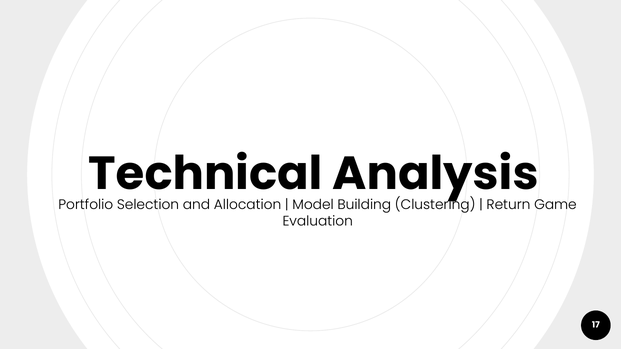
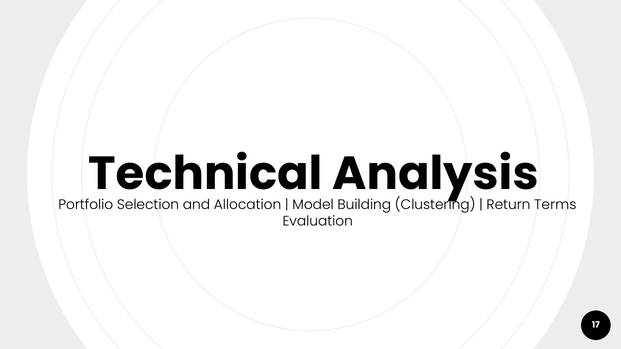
Game: Game -> Terms
